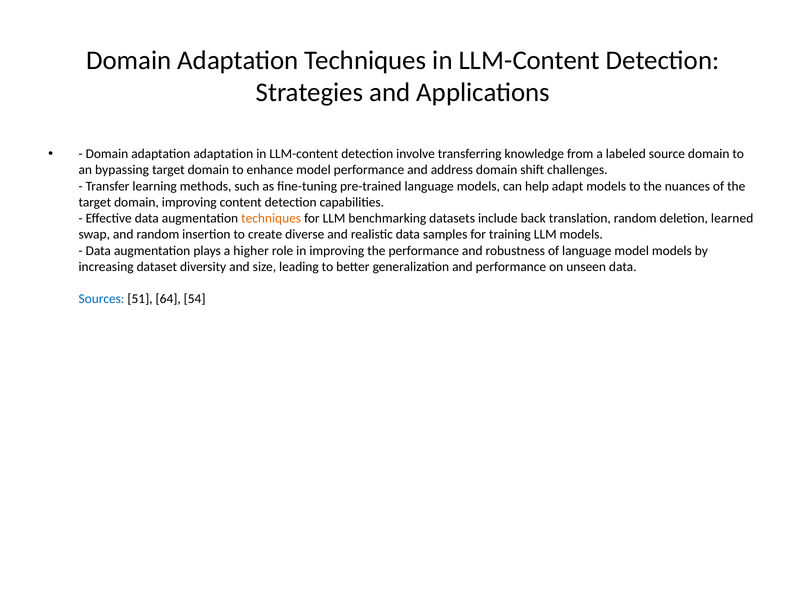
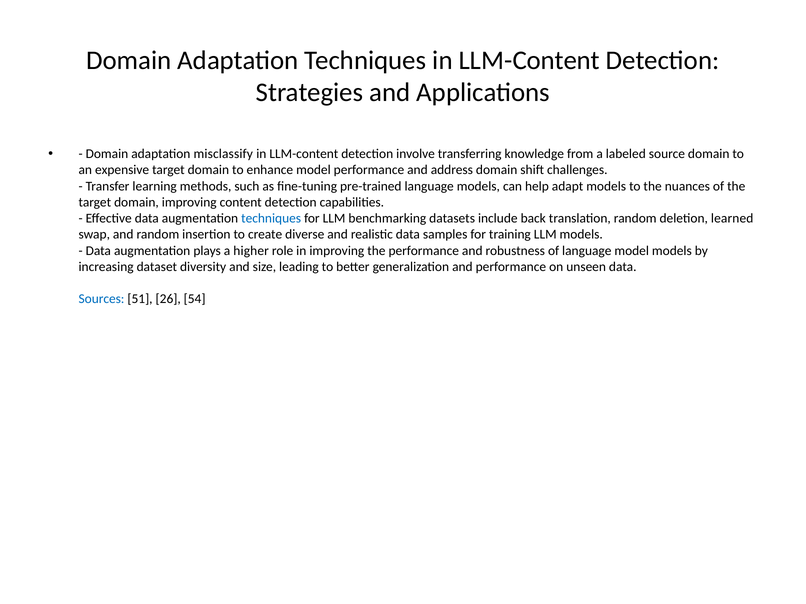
adaptation adaptation: adaptation -> misclassify
bypassing: bypassing -> expensive
techniques at (271, 219) colour: orange -> blue
64: 64 -> 26
